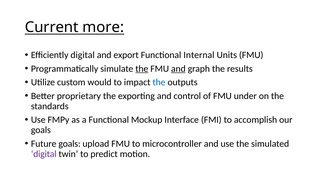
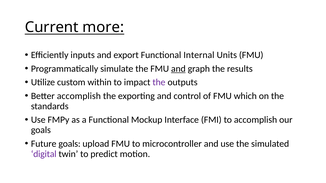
Efficiently digital: digital -> inputs
the at (142, 69) underline: present -> none
would: would -> within
the at (159, 82) colour: blue -> purple
Better proprietary: proprietary -> accomplish
under: under -> which
